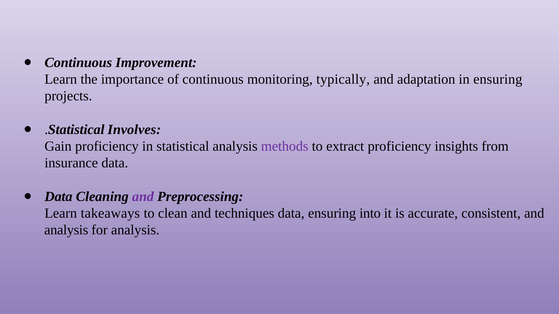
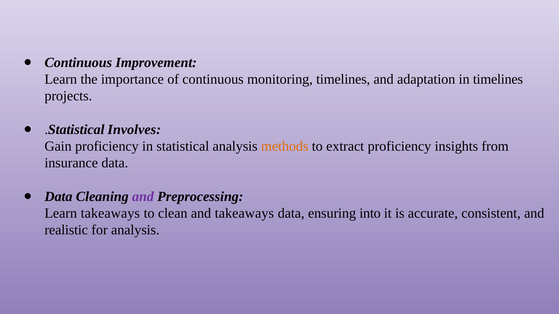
monitoring typically: typically -> timelines
in ensuring: ensuring -> timelines
methods colour: purple -> orange
and techniques: techniques -> takeaways
analysis at (66, 230): analysis -> realistic
